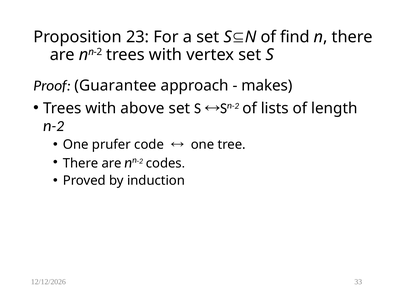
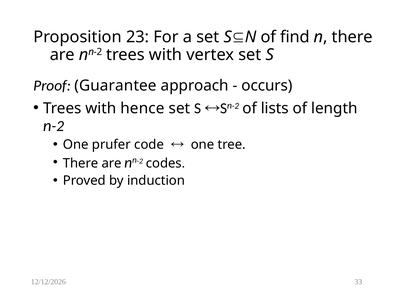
makes: makes -> occurs
above: above -> hence
